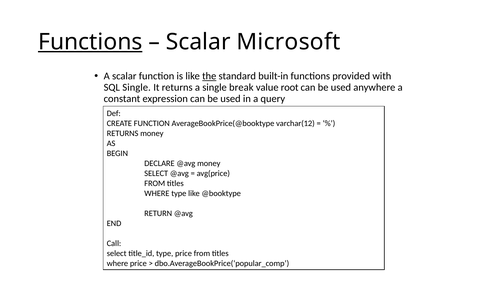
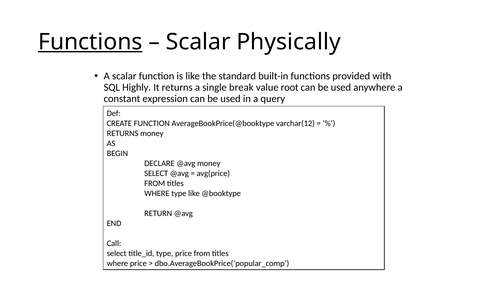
Microsoft: Microsoft -> Physically
the underline: present -> none
SQL Single: Single -> Highly
